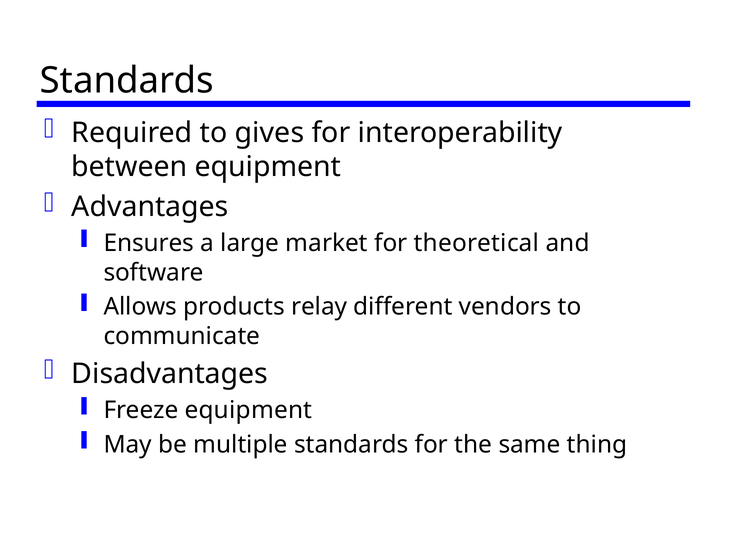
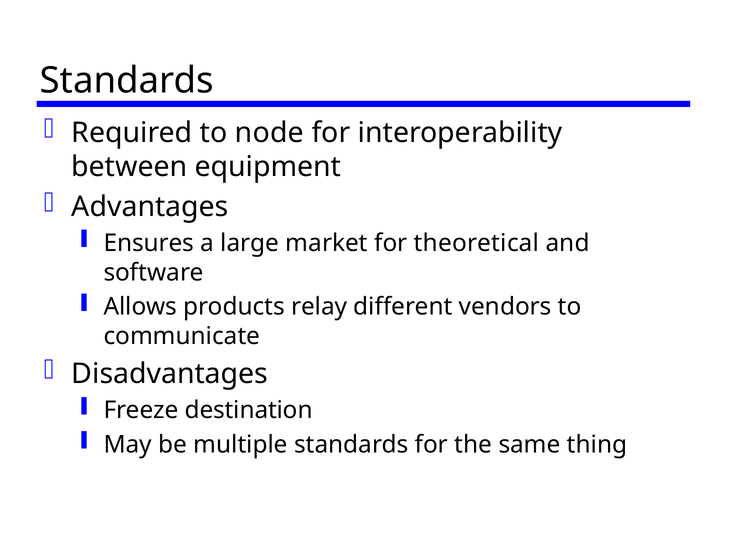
gives: gives -> node
Freeze equipment: equipment -> destination
